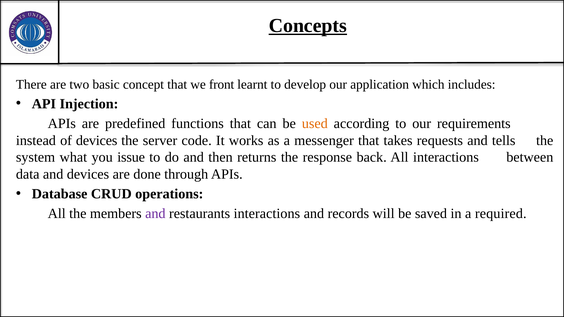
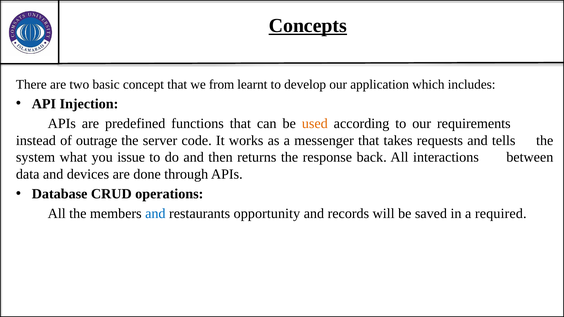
front: front -> from
of devices: devices -> outrage
and at (155, 214) colour: purple -> blue
restaurants interactions: interactions -> opportunity
